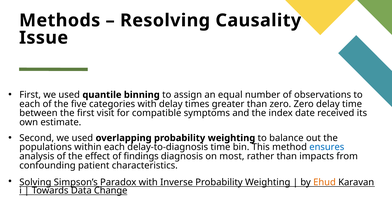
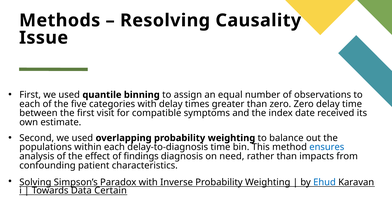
most: most -> need
Ehud colour: orange -> blue
Change: Change -> Certain
